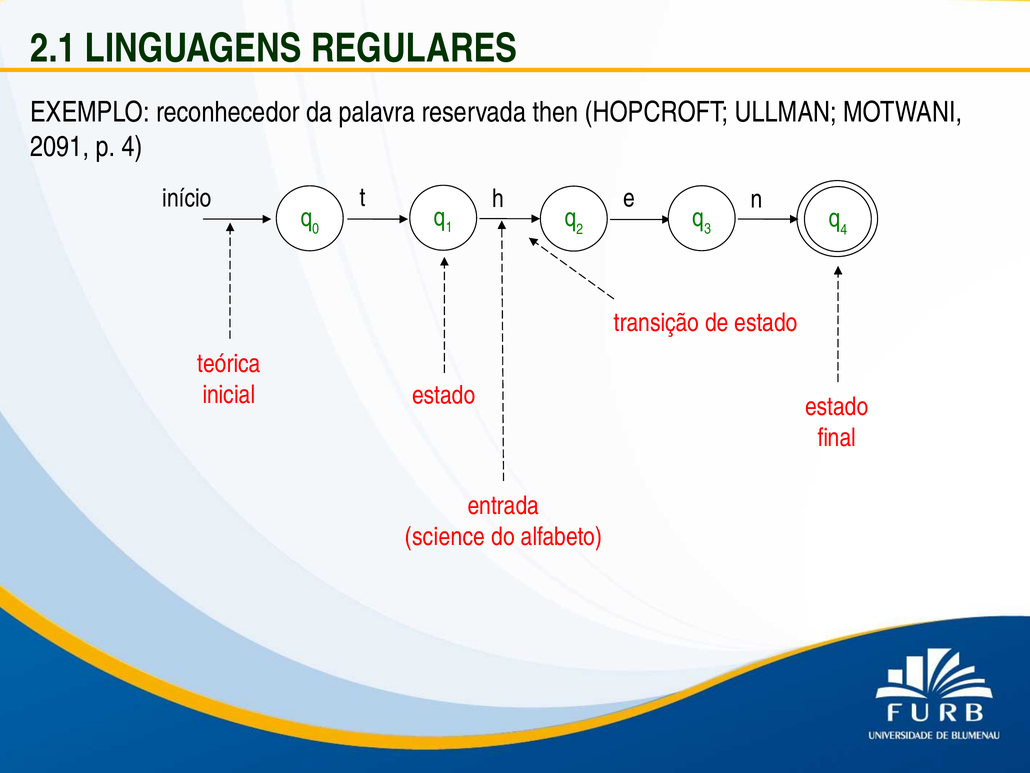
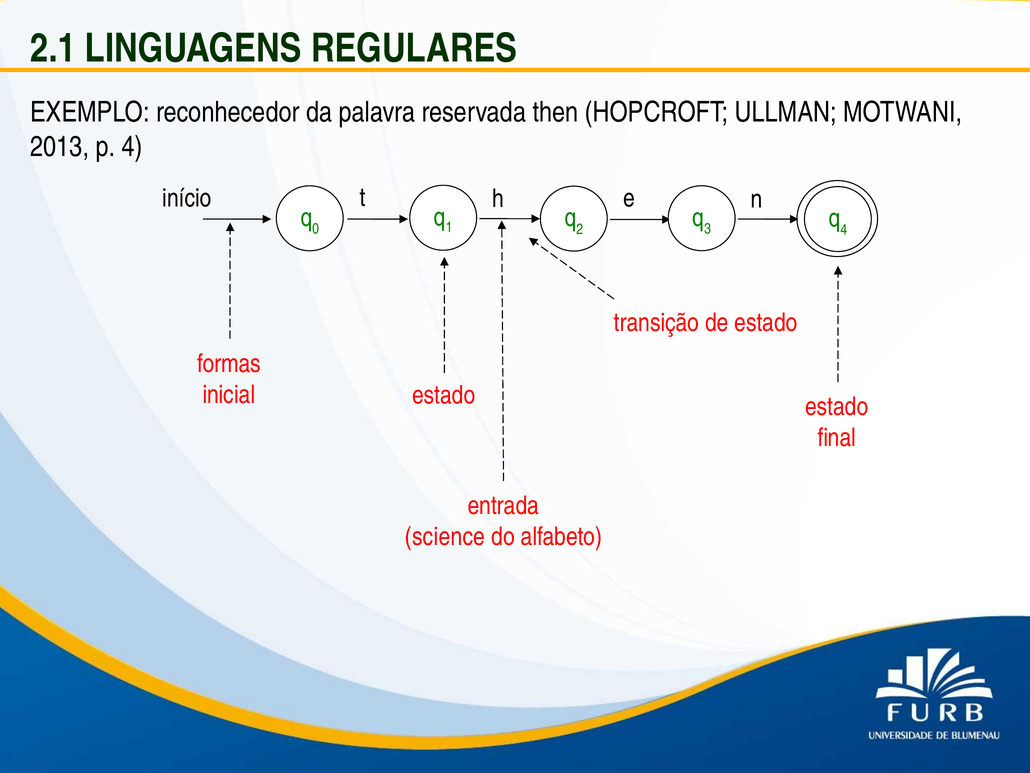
2091: 2091 -> 2013
teórica: teórica -> formas
